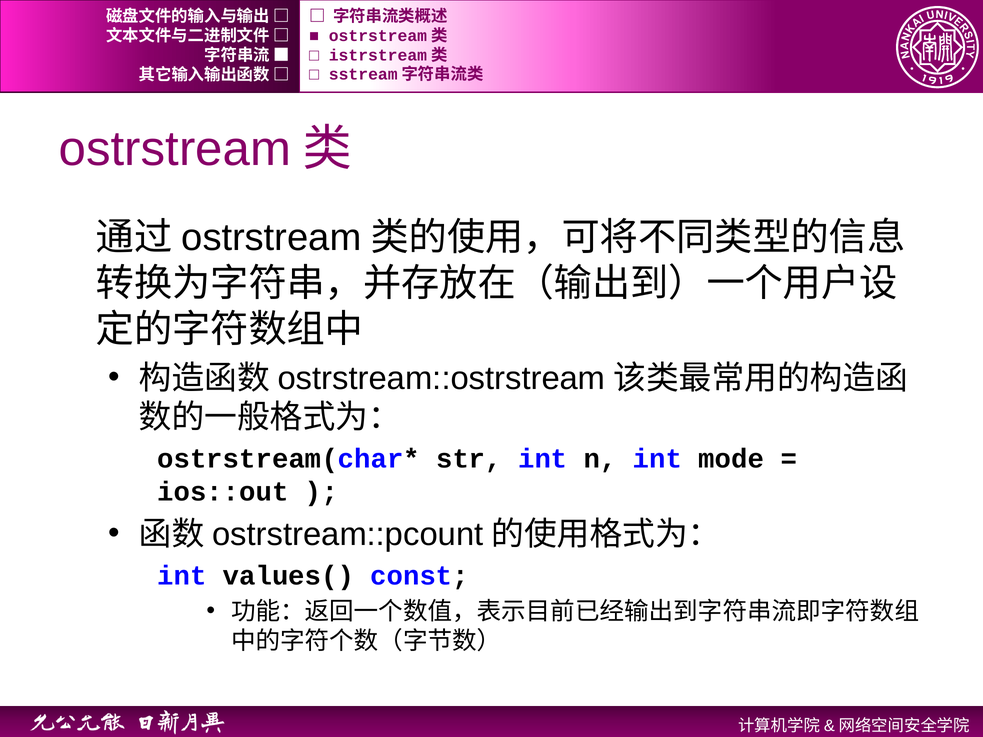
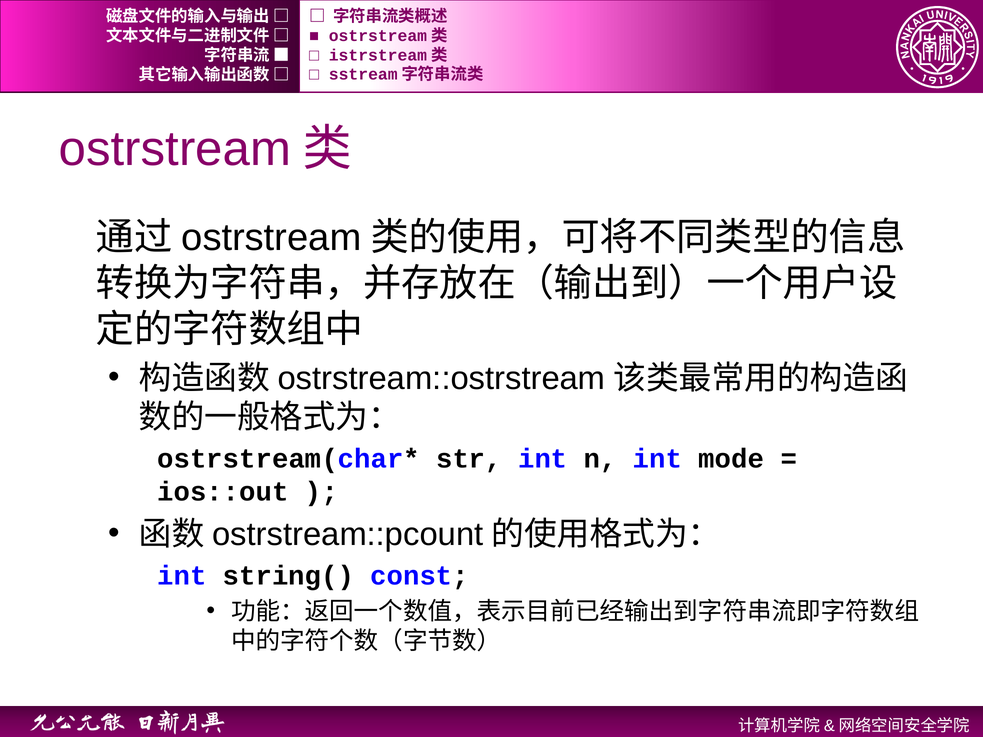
values(: values( -> string(
